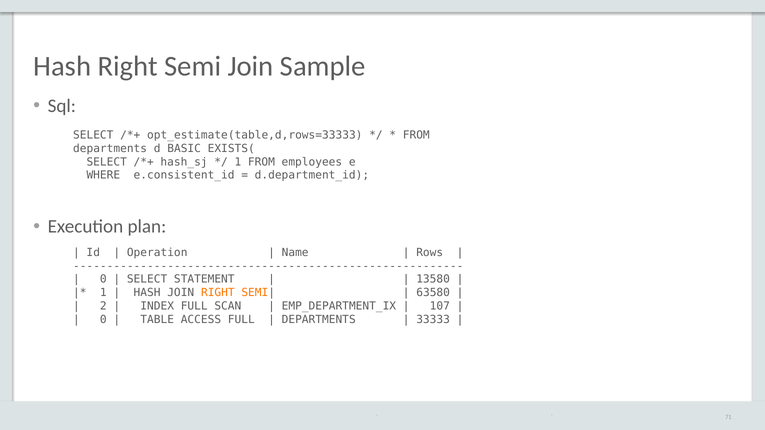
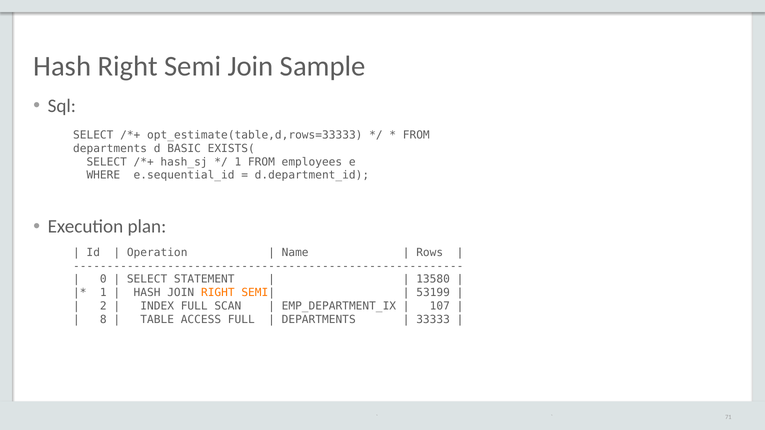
e.consistent_id: e.consistent_id -> e.sequential_id
63580: 63580 -> 53199
0 at (103, 320): 0 -> 8
